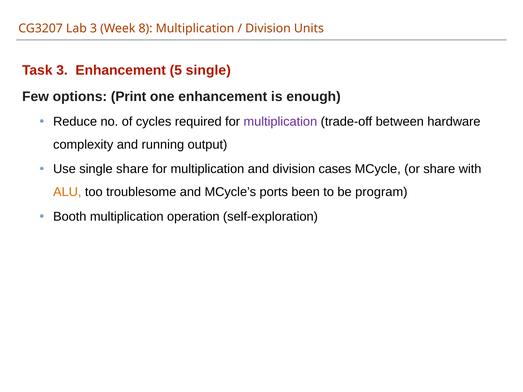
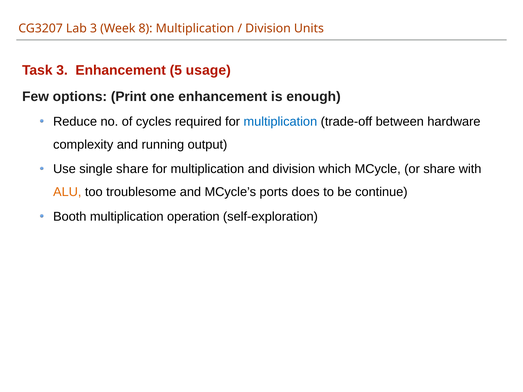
5 single: single -> usage
multiplication at (280, 122) colour: purple -> blue
cases: cases -> which
been: been -> does
program: program -> continue
